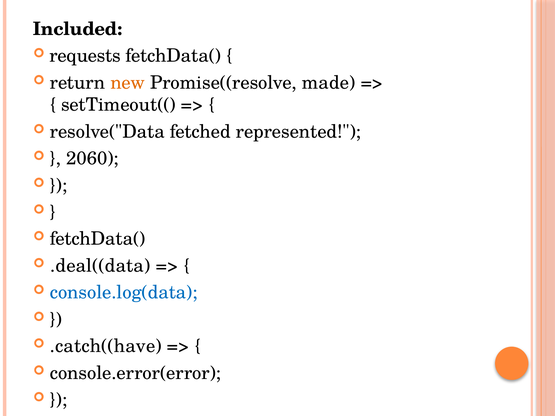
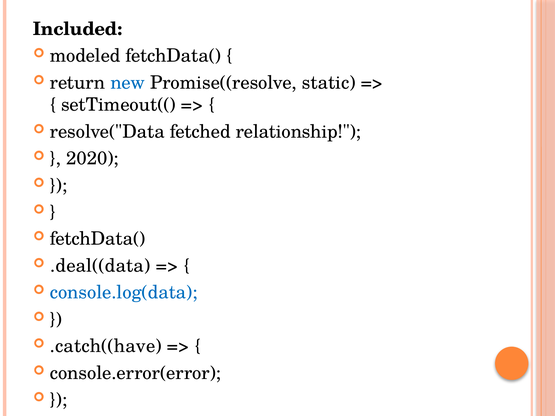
requests: requests -> modeled
new colour: orange -> blue
made: made -> static
represented: represented -> relationship
2060: 2060 -> 2020
